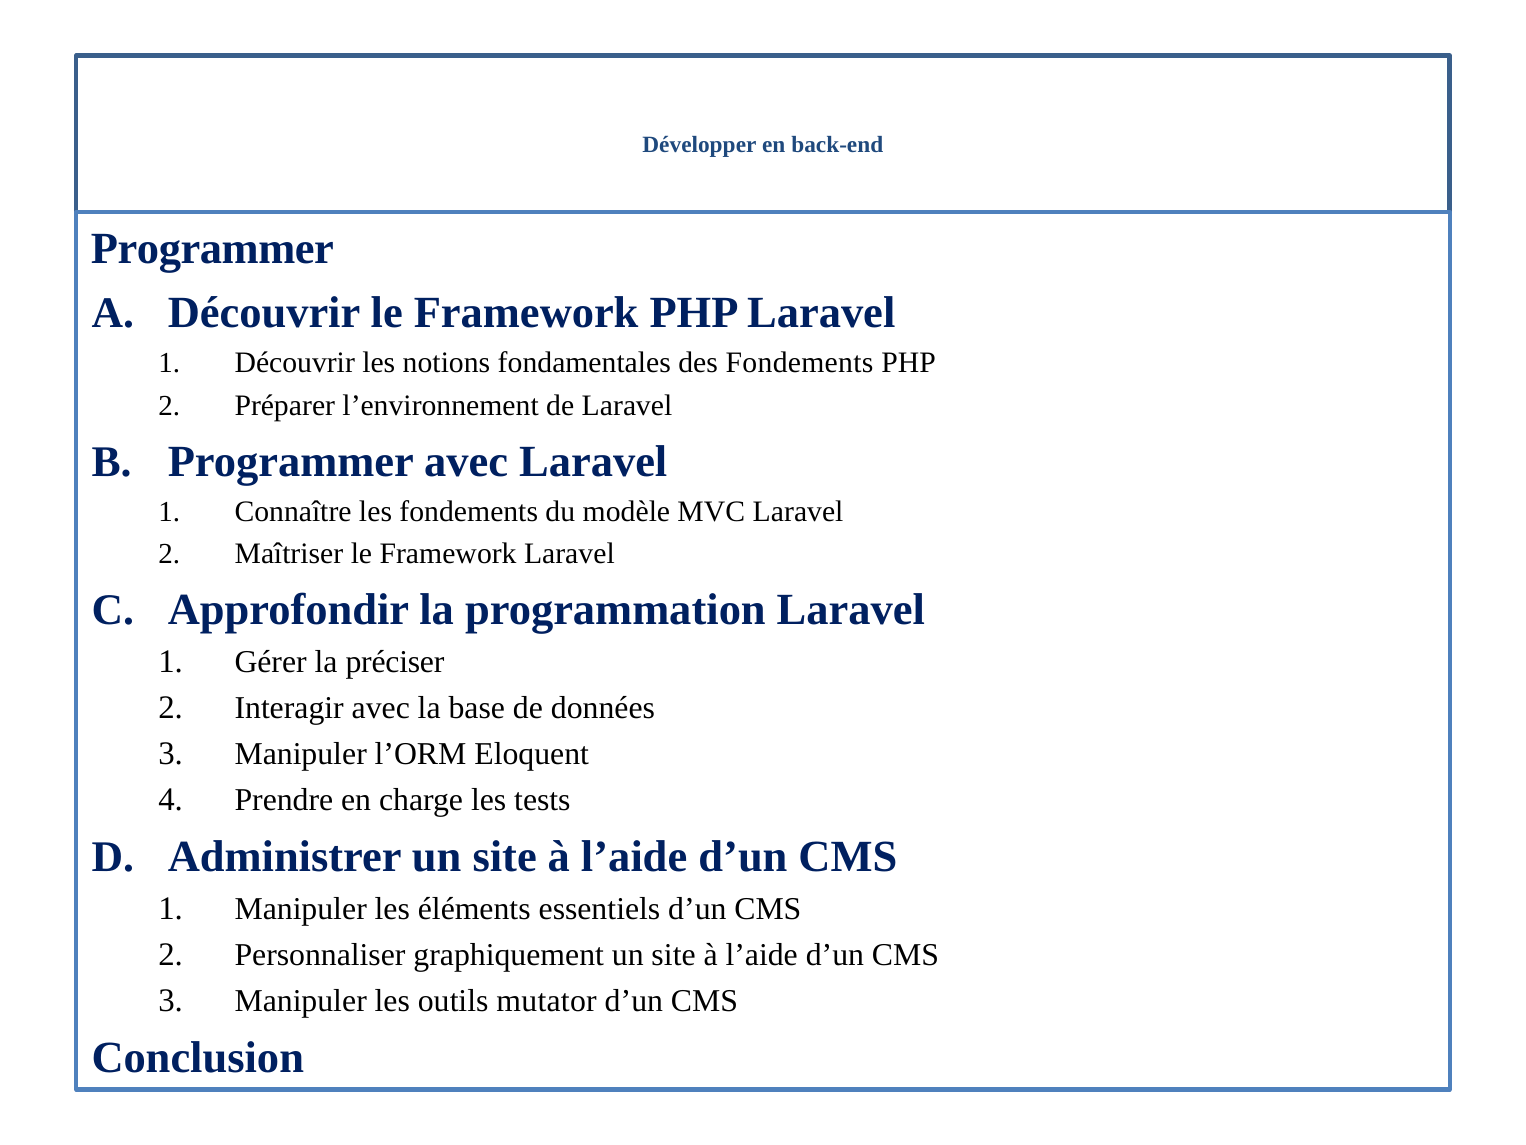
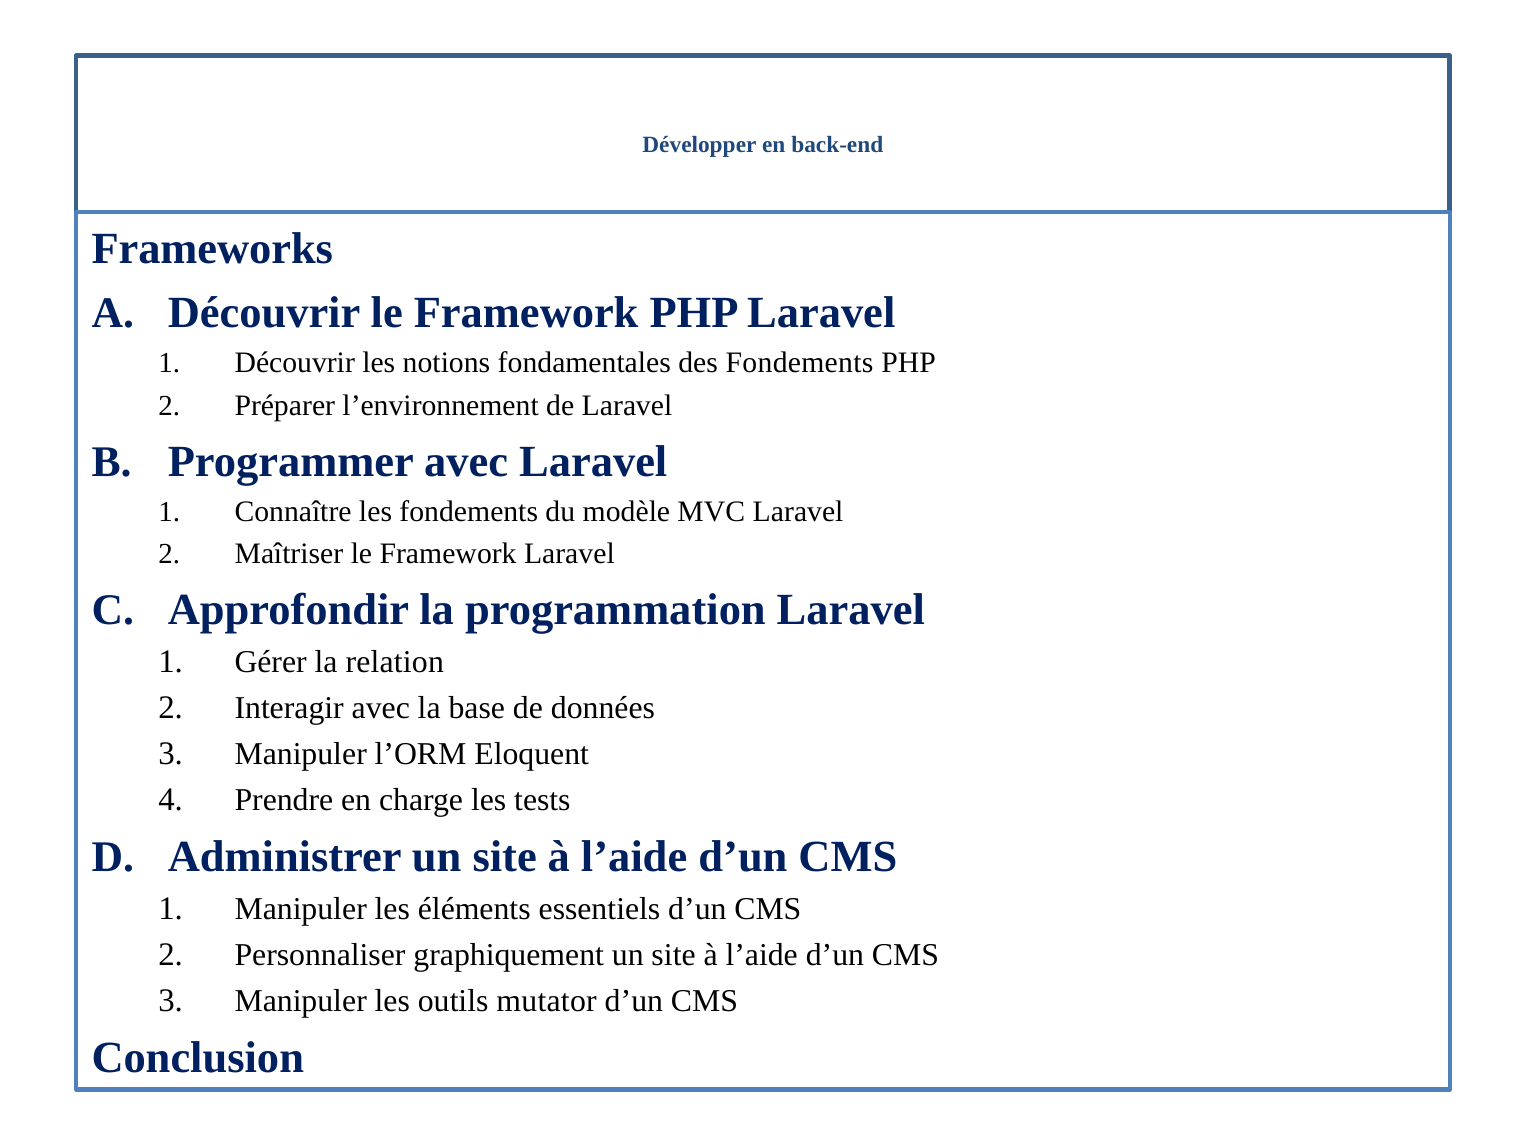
Programmer at (212, 249): Programmer -> Frameworks
préciser: préciser -> relation
